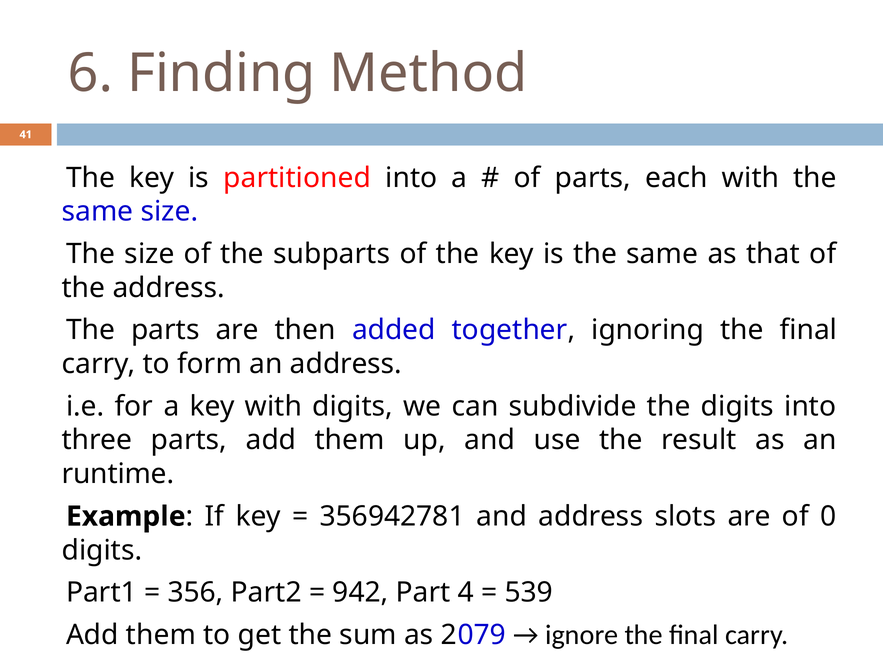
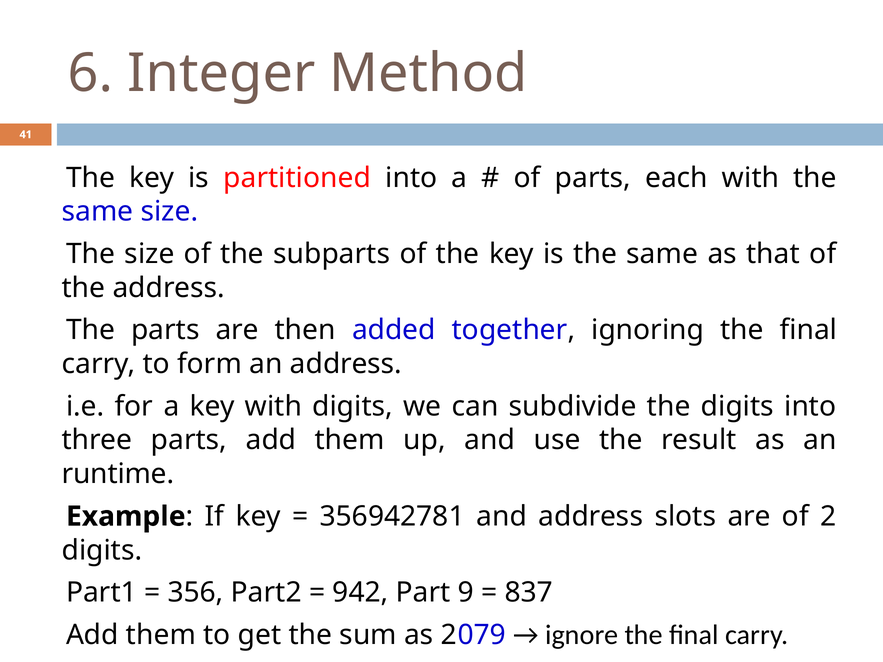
Finding: Finding -> Integer
0: 0 -> 2
4: 4 -> 9
539: 539 -> 837
